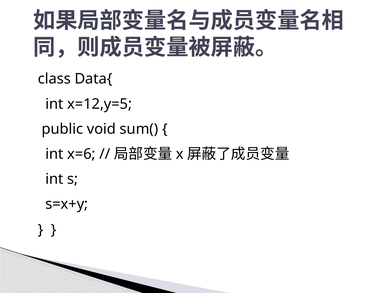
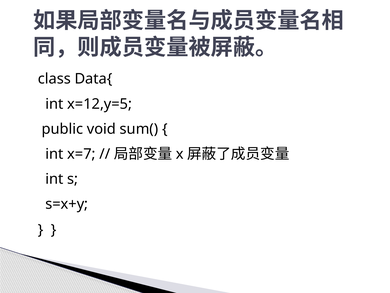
x=6: x=6 -> x=7
